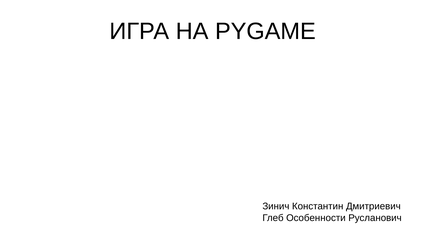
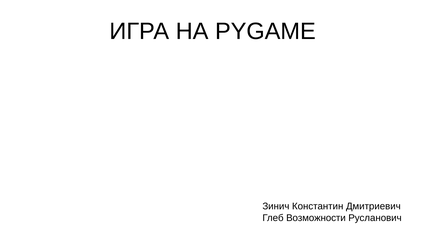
Особенности: Особенности -> Возможности
